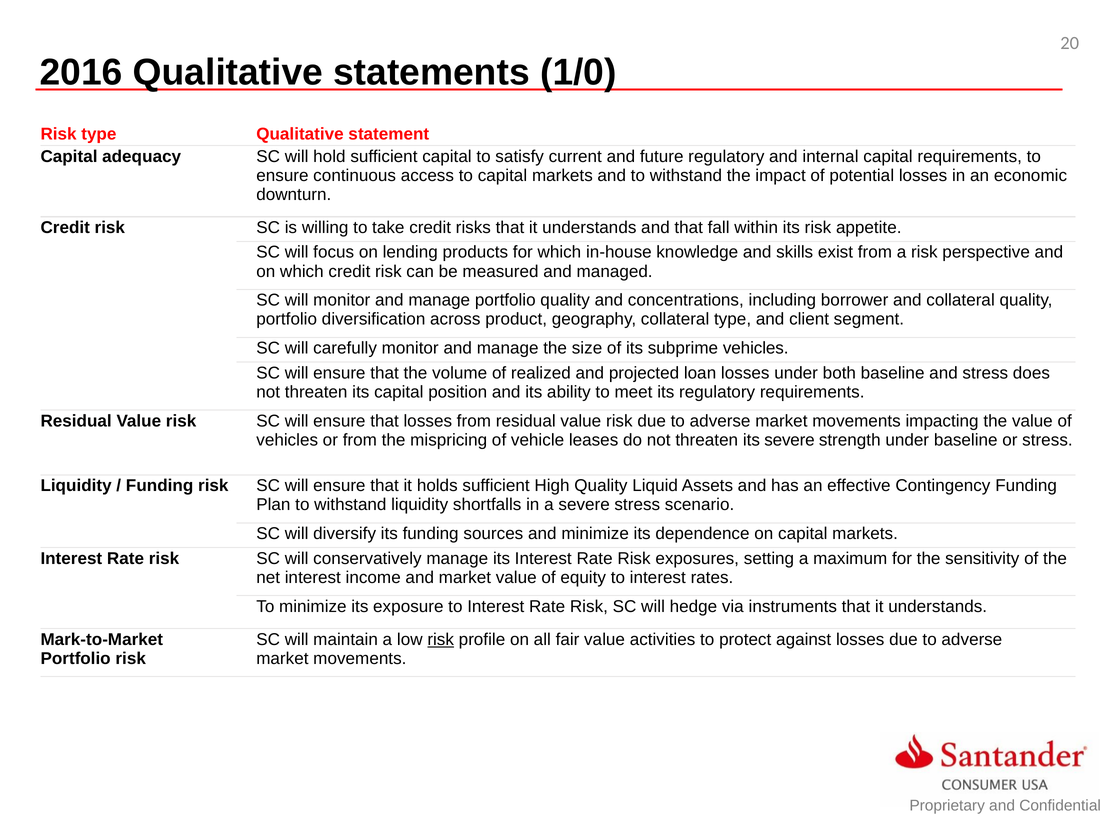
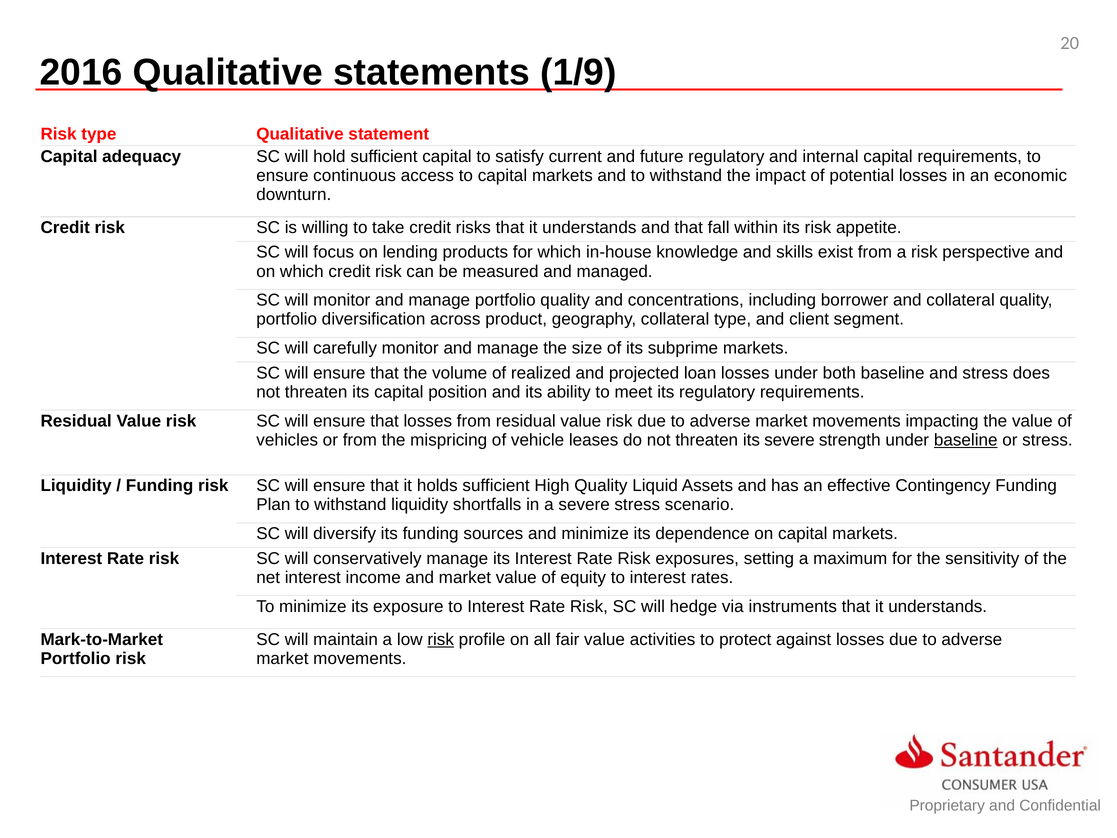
1/0: 1/0 -> 1/9
subprime vehicles: vehicles -> markets
baseline at (966, 440) underline: none -> present
